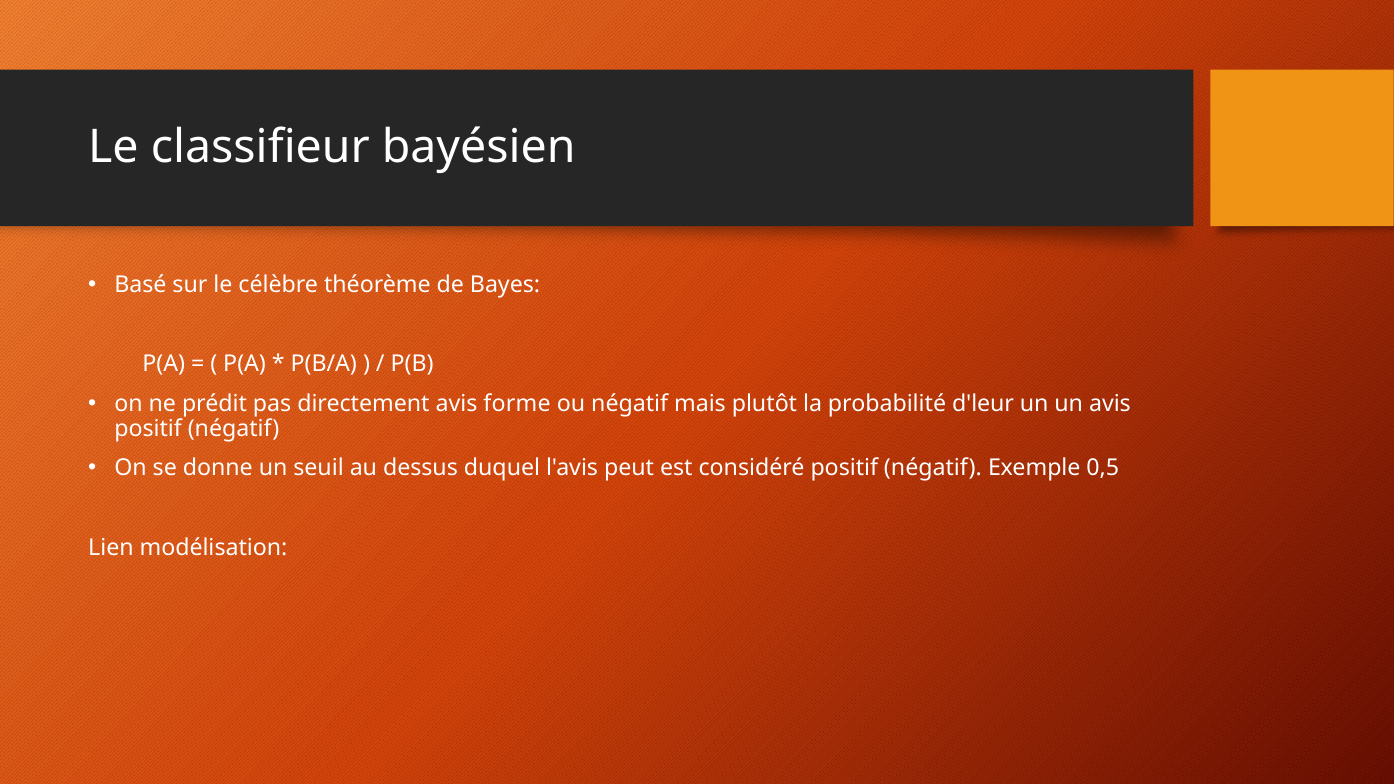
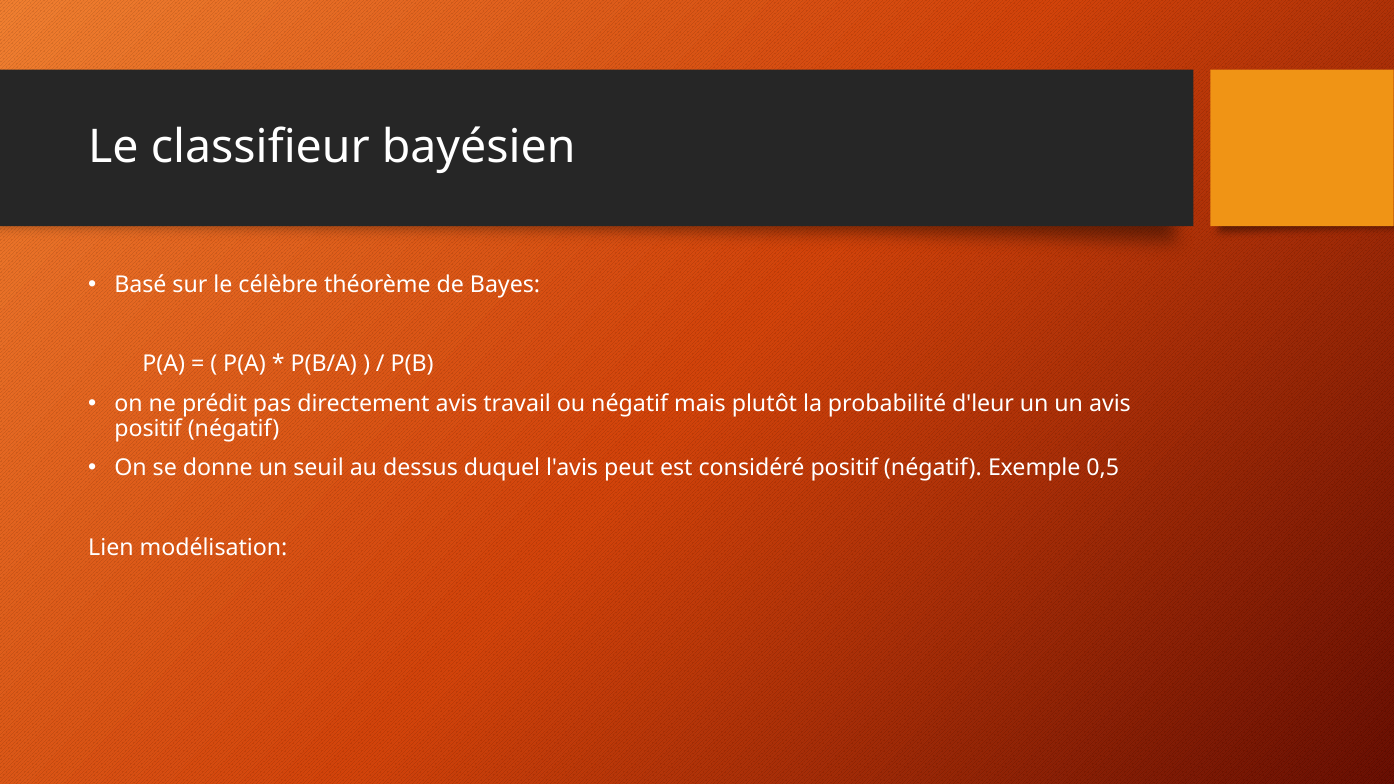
forme: forme -> travail
